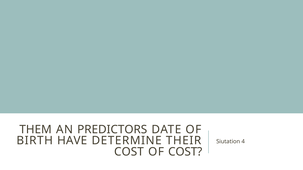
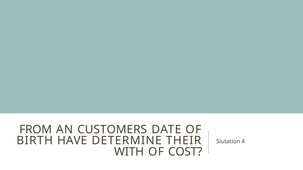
THEM: THEM -> FROM
PREDICTORS: PREDICTORS -> CUSTOMERS
COST at (129, 152): COST -> WITH
